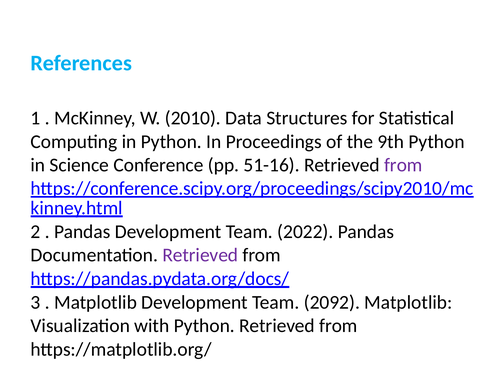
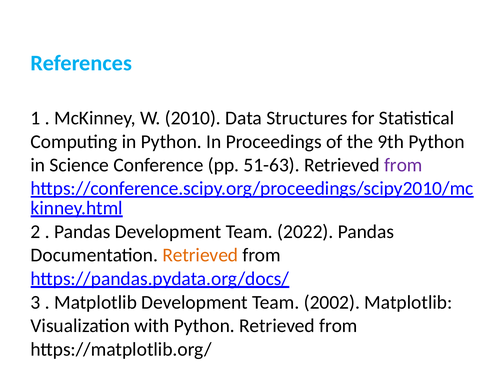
51-16: 51-16 -> 51-63
Retrieved at (200, 255) colour: purple -> orange
2092: 2092 -> 2002
